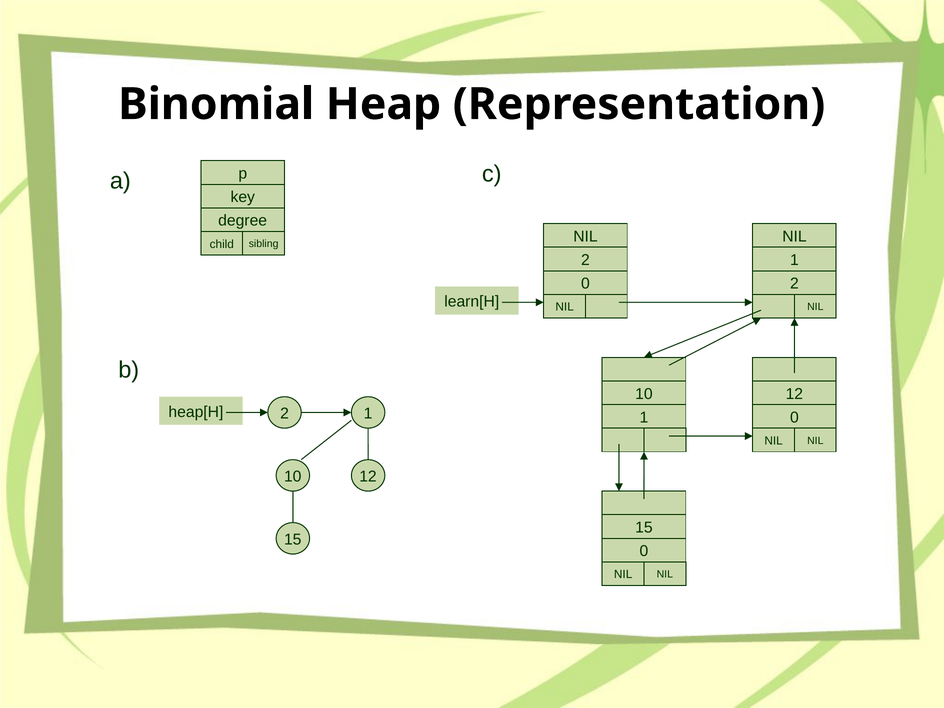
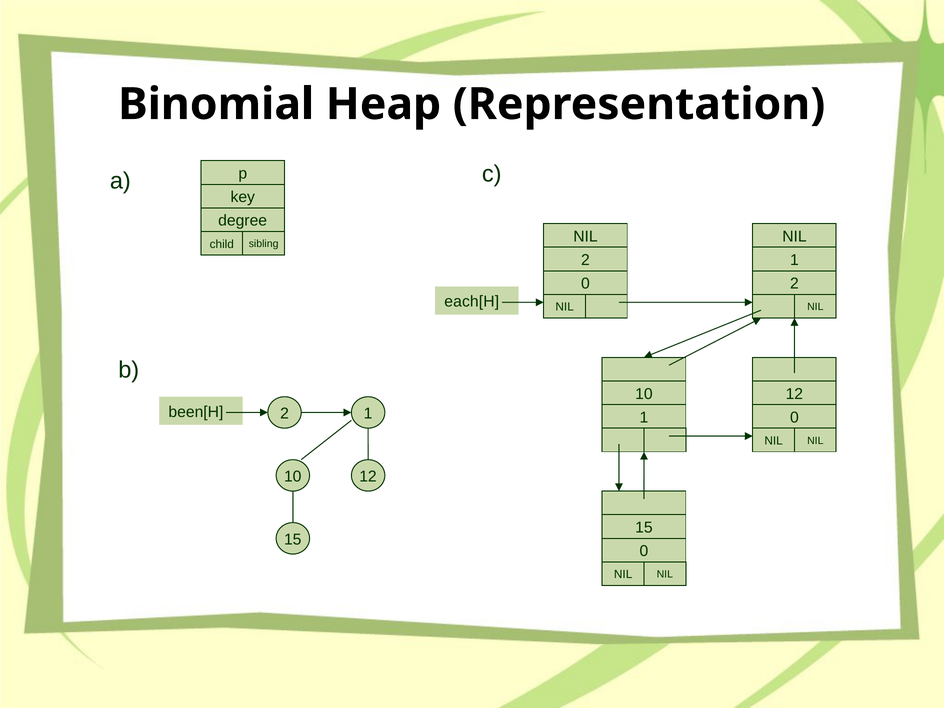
learn[H: learn[H -> each[H
heap[H: heap[H -> been[H
